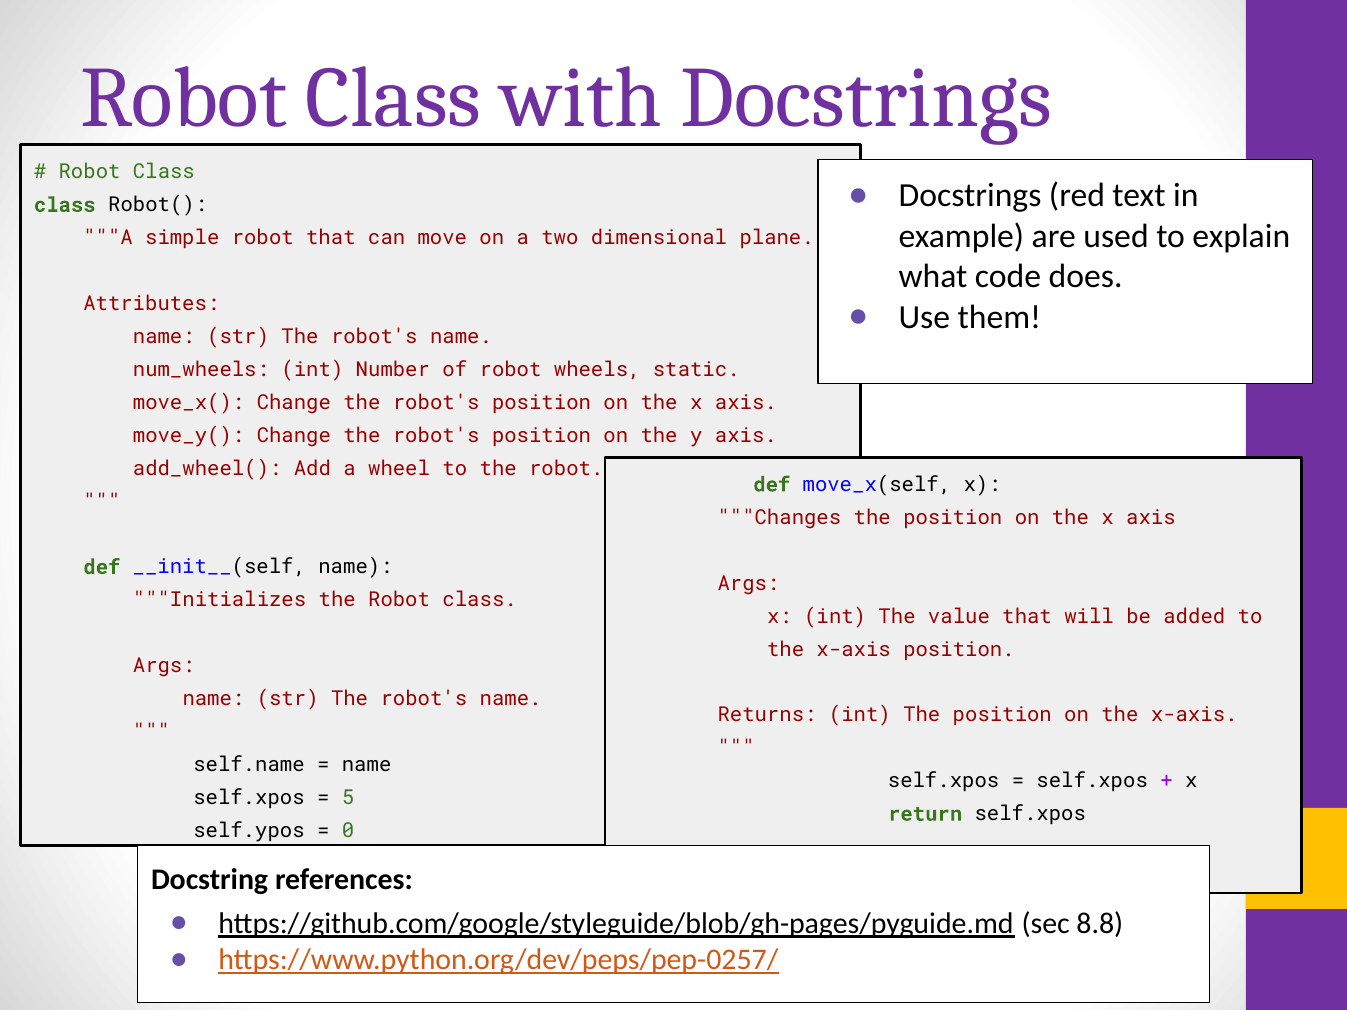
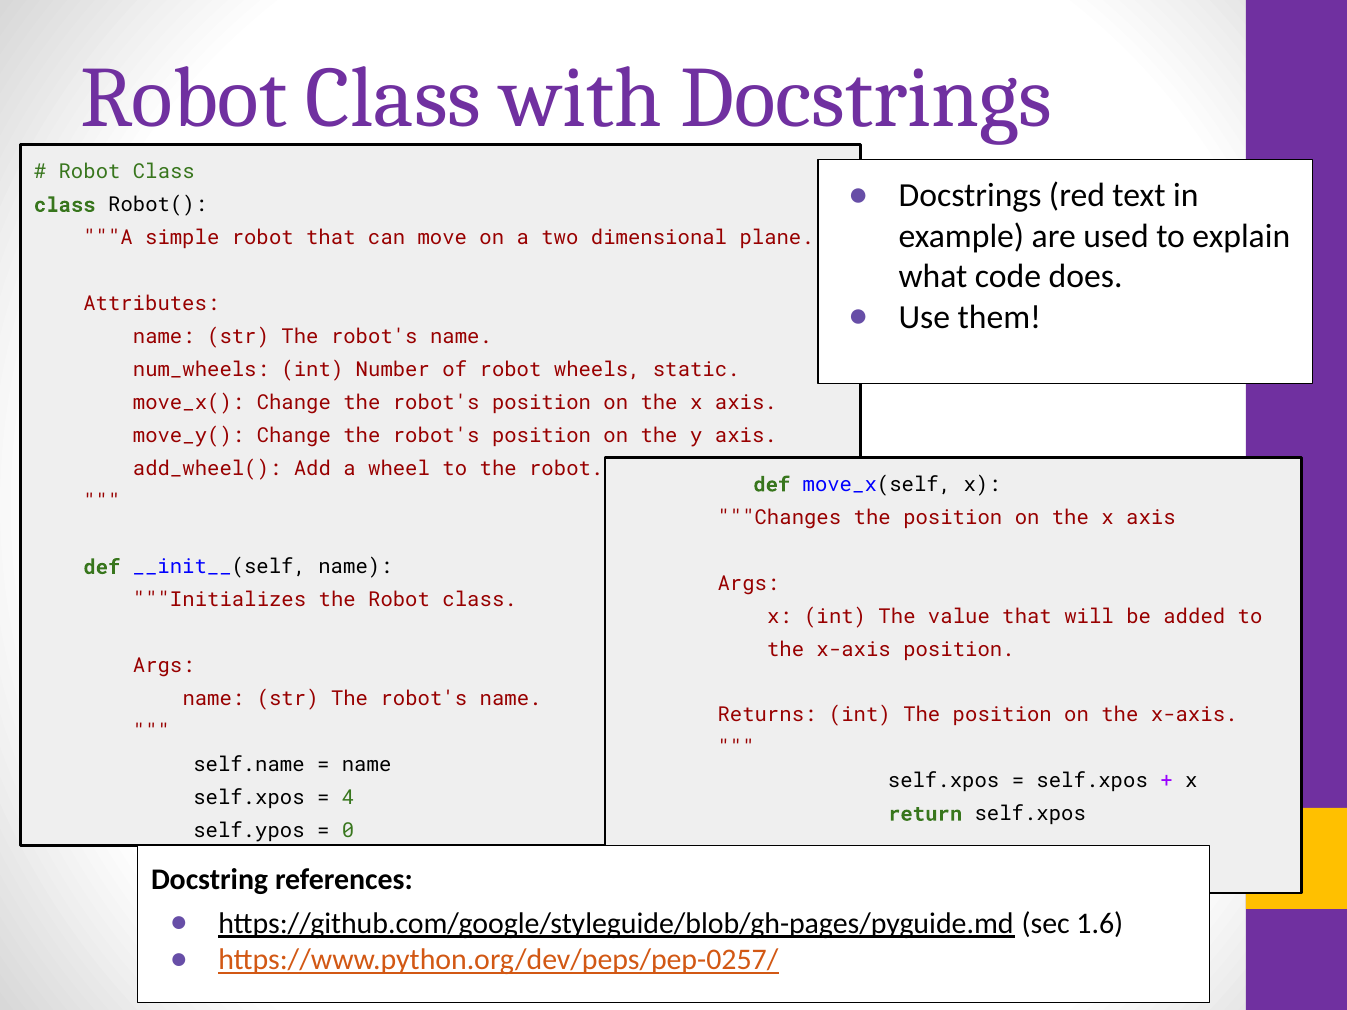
5: 5 -> 4
8.8: 8.8 -> 1.6
